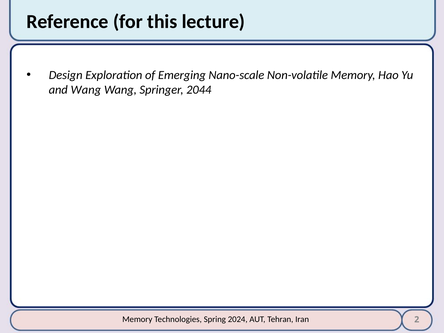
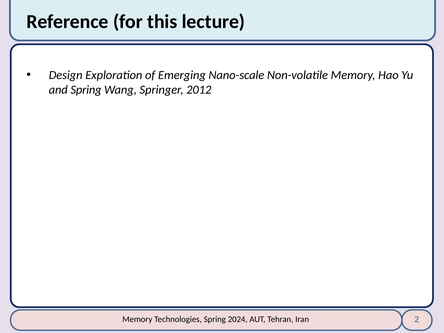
and Wang: Wang -> Spring
2044: 2044 -> 2012
